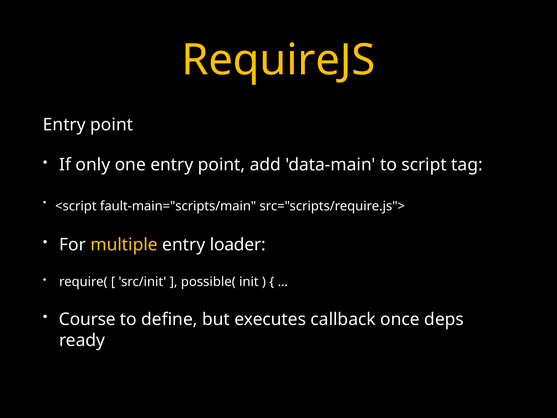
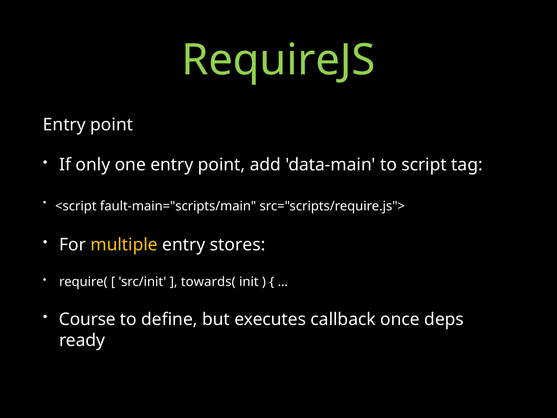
RequireJS colour: yellow -> light green
loader: loader -> stores
possible(: possible( -> towards(
